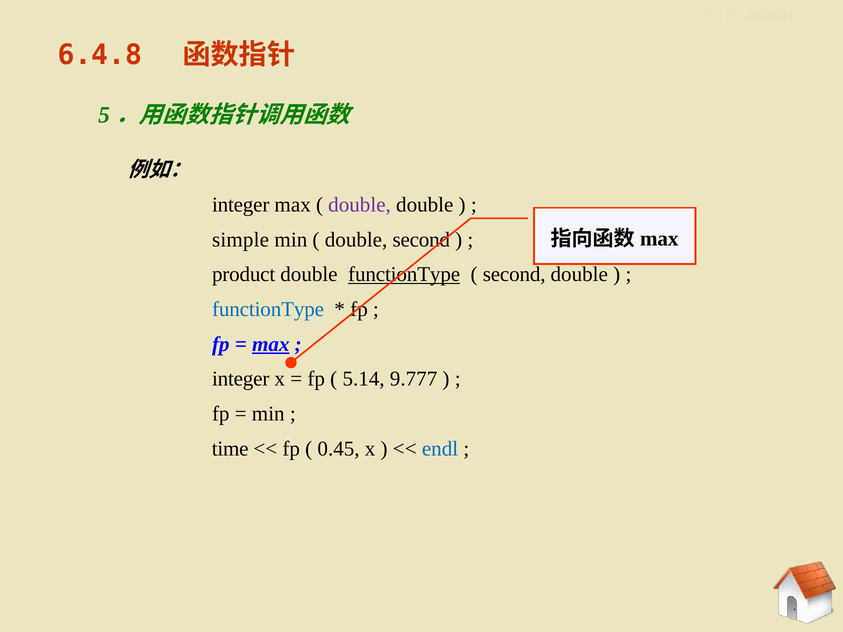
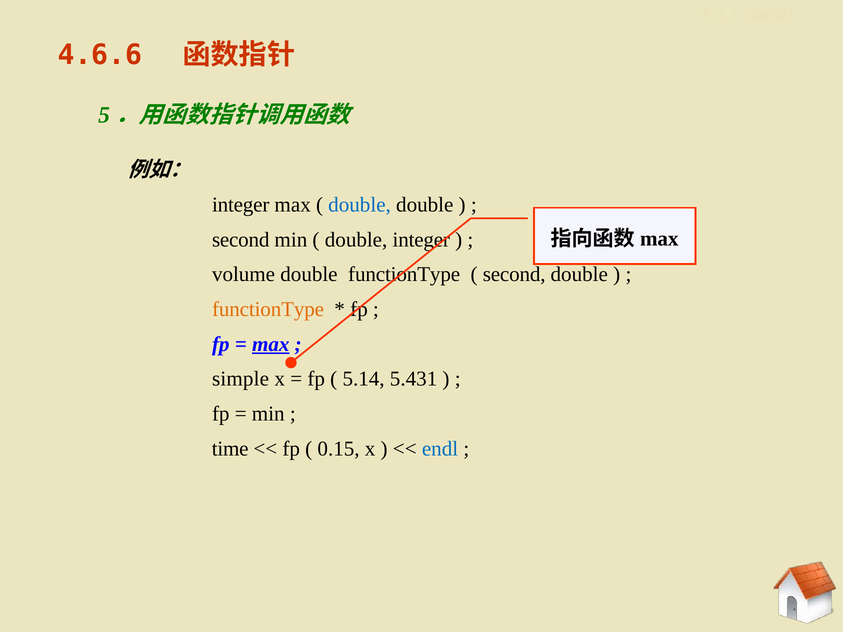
6.4.8: 6.4.8 -> 4.6.6
double at (360, 205) colour: purple -> blue
simple at (241, 240): simple -> second
double second: second -> integer
product: product -> volume
functionType at (404, 275) underline: present -> none
functionType at (268, 309) colour: blue -> orange
integer at (241, 379): integer -> simple
9.777: 9.777 -> 5.431
0.45: 0.45 -> 0.15
